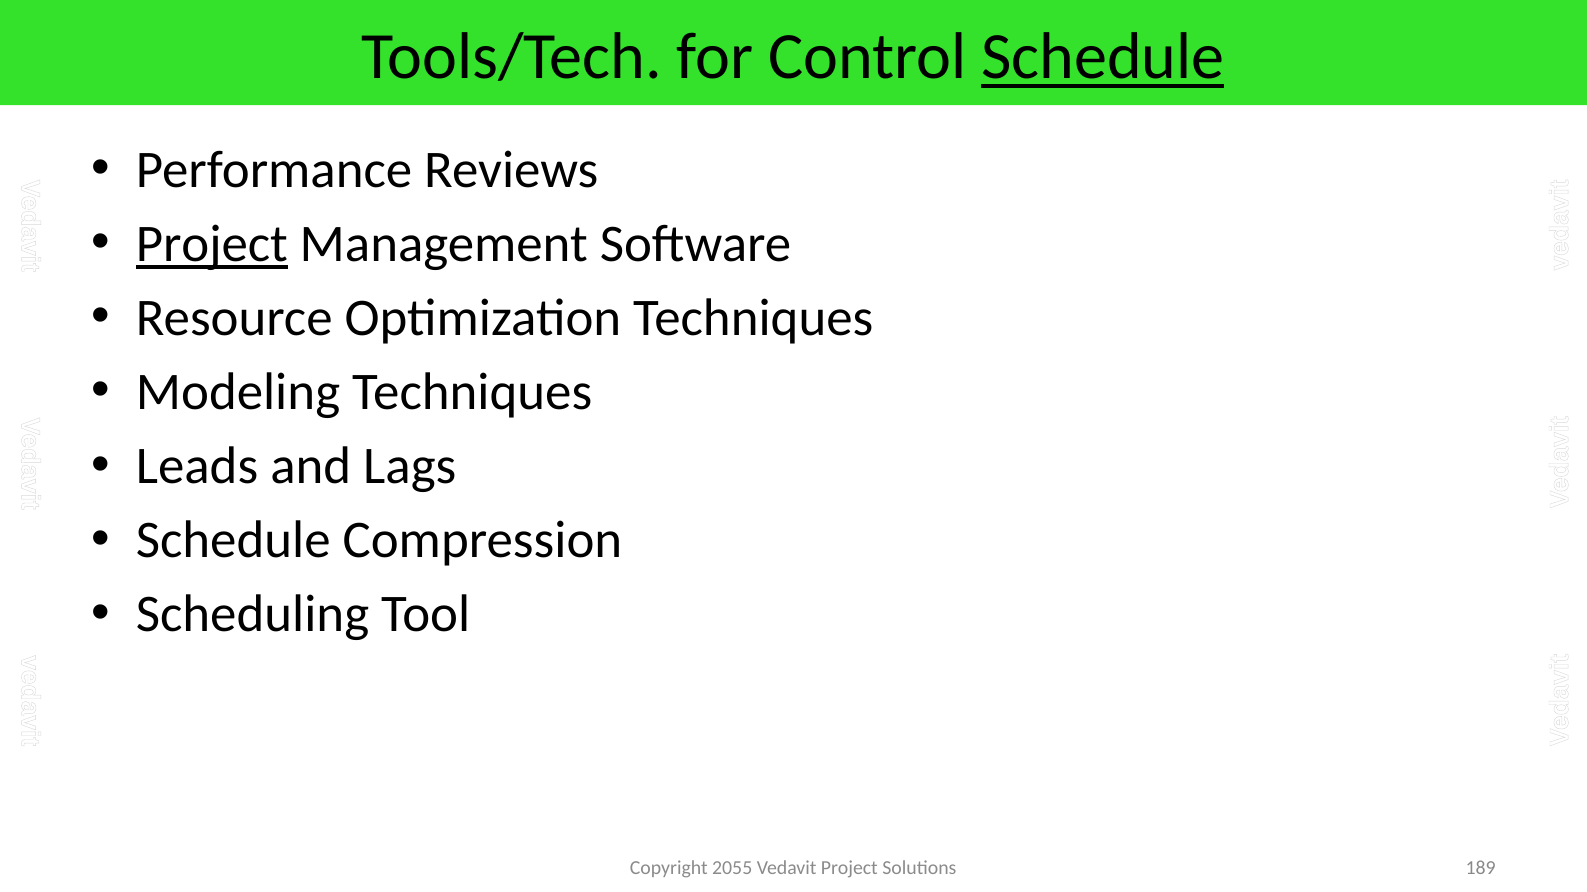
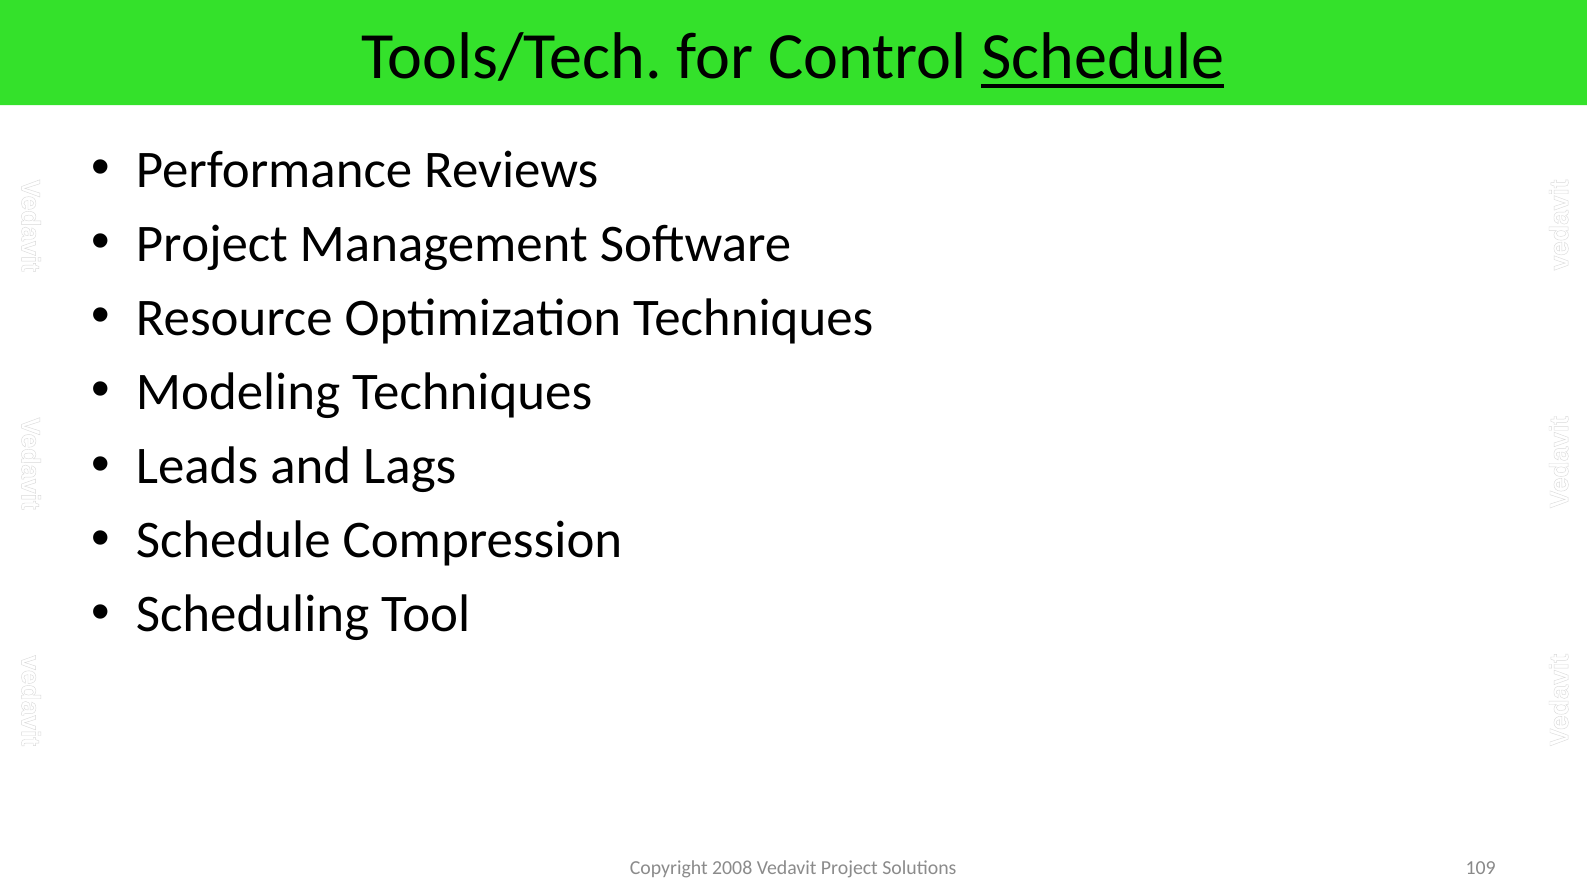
Project at (212, 244) underline: present -> none
2055: 2055 -> 2008
189: 189 -> 109
